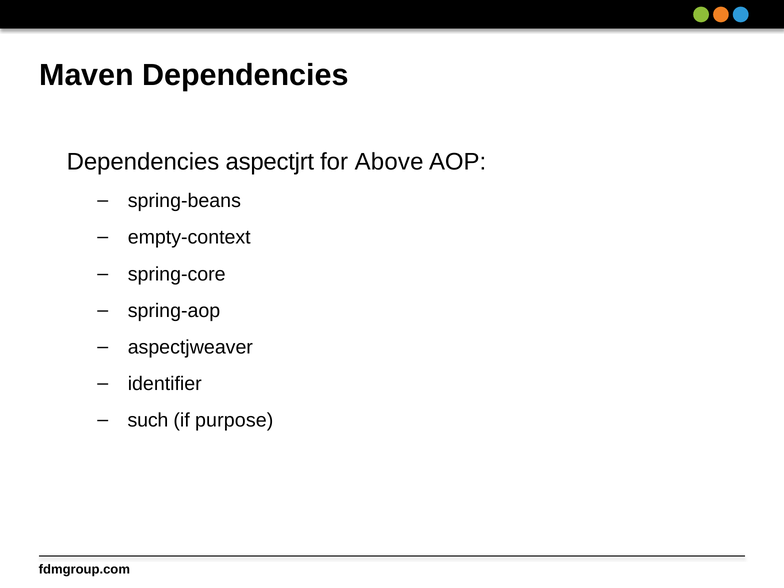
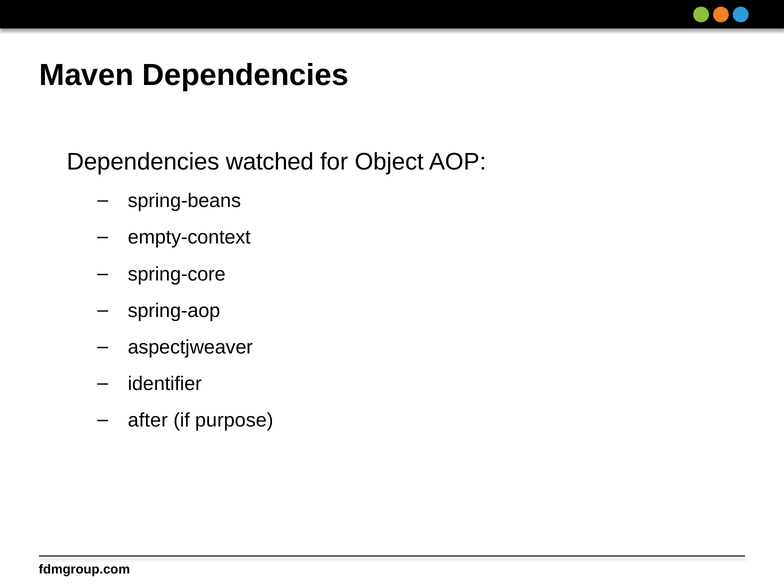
aspectjrt: aspectjrt -> watched
Above: Above -> Object
such: such -> after
